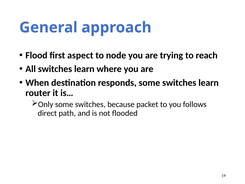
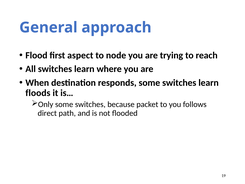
router: router -> floods
